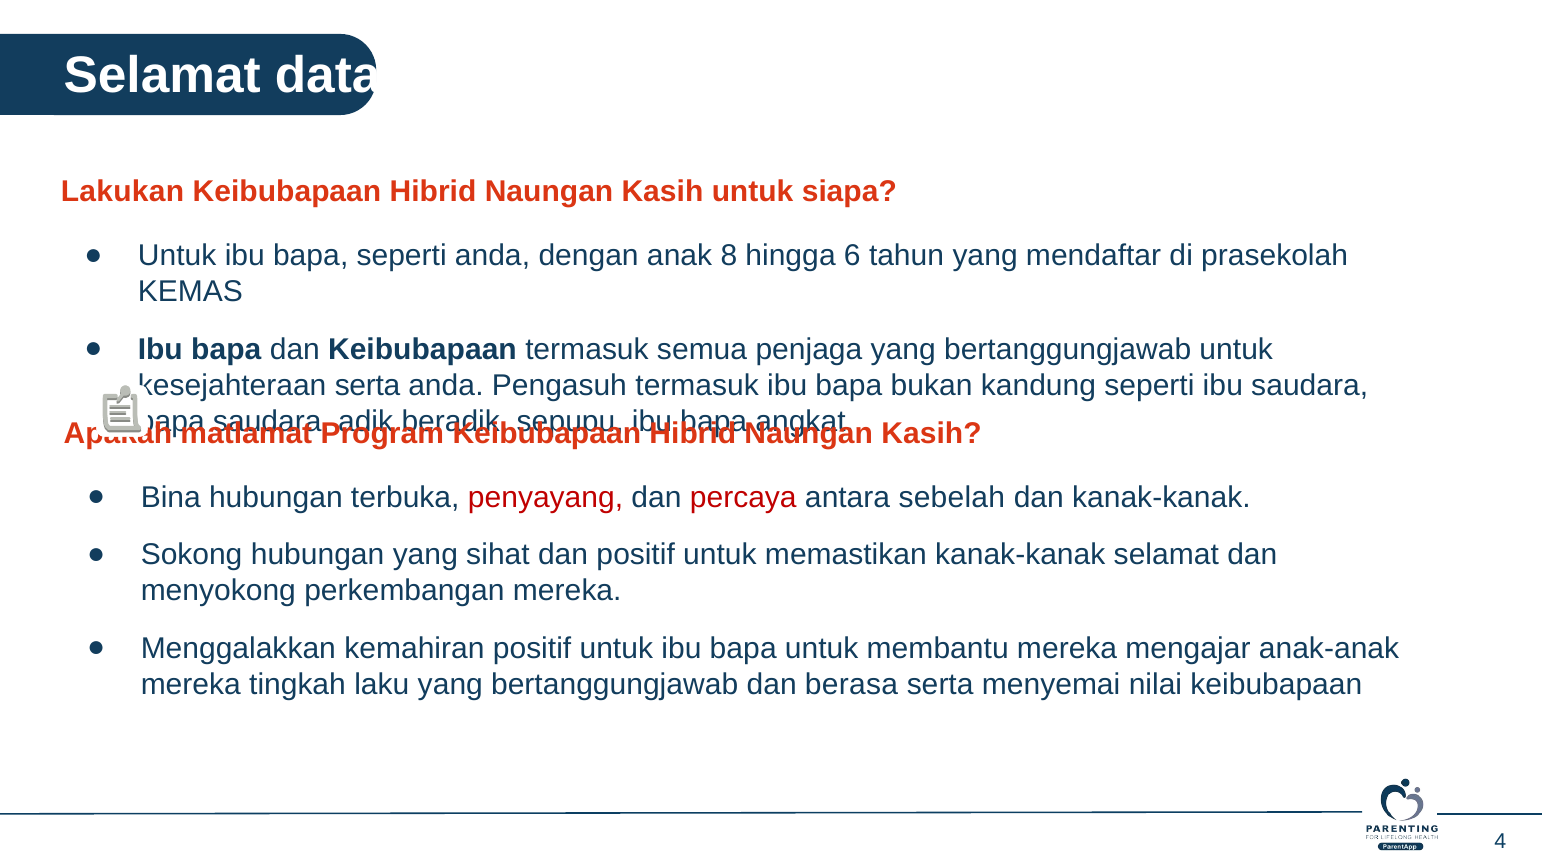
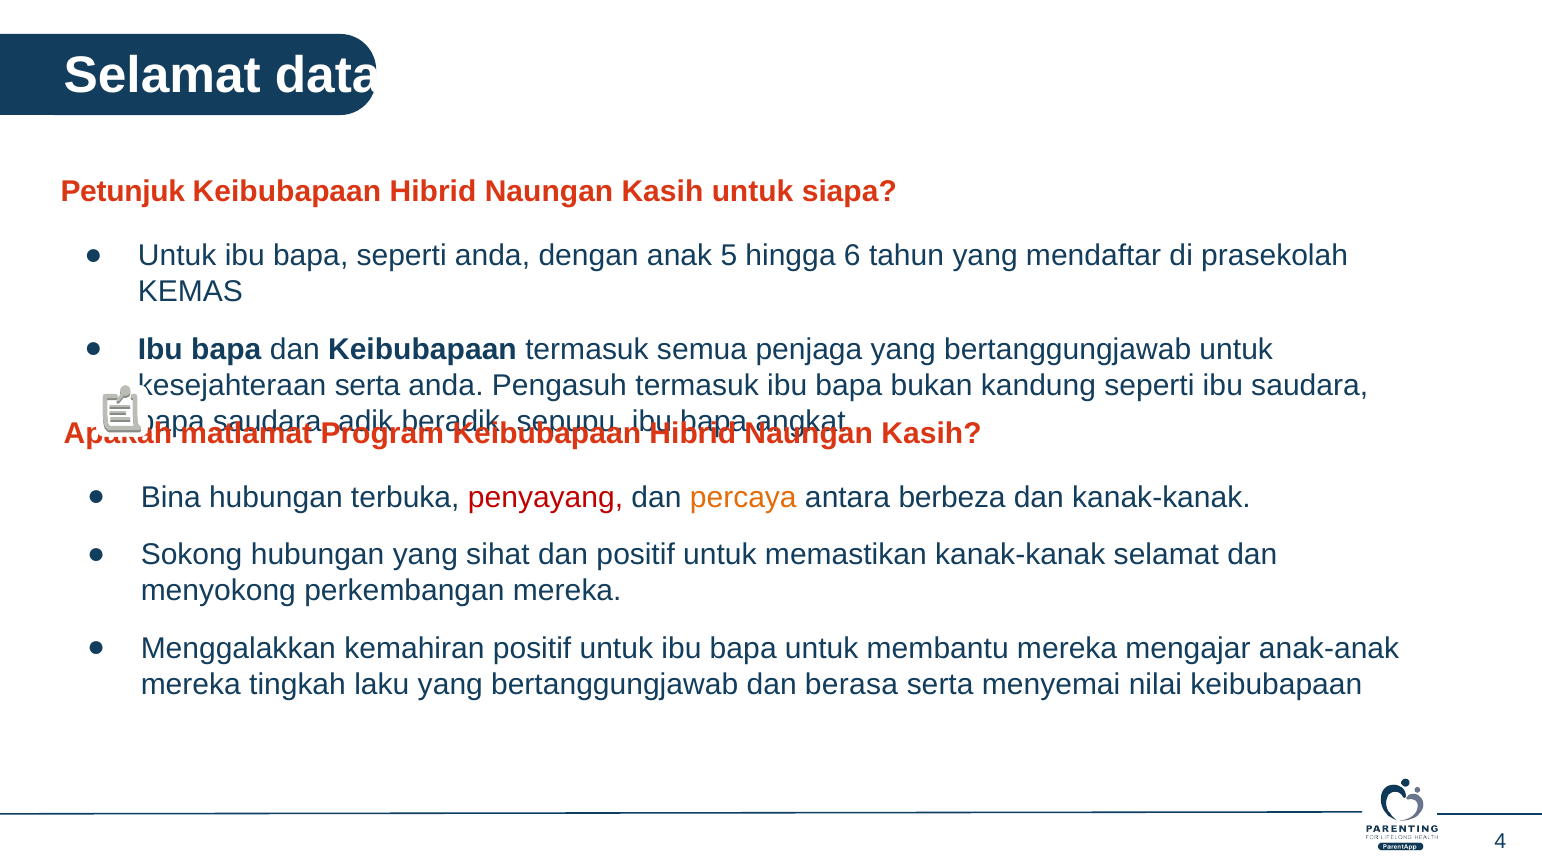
Lakukan: Lakukan -> Petunjuk
8: 8 -> 5
percaya colour: red -> orange
sebelah: sebelah -> berbeza
